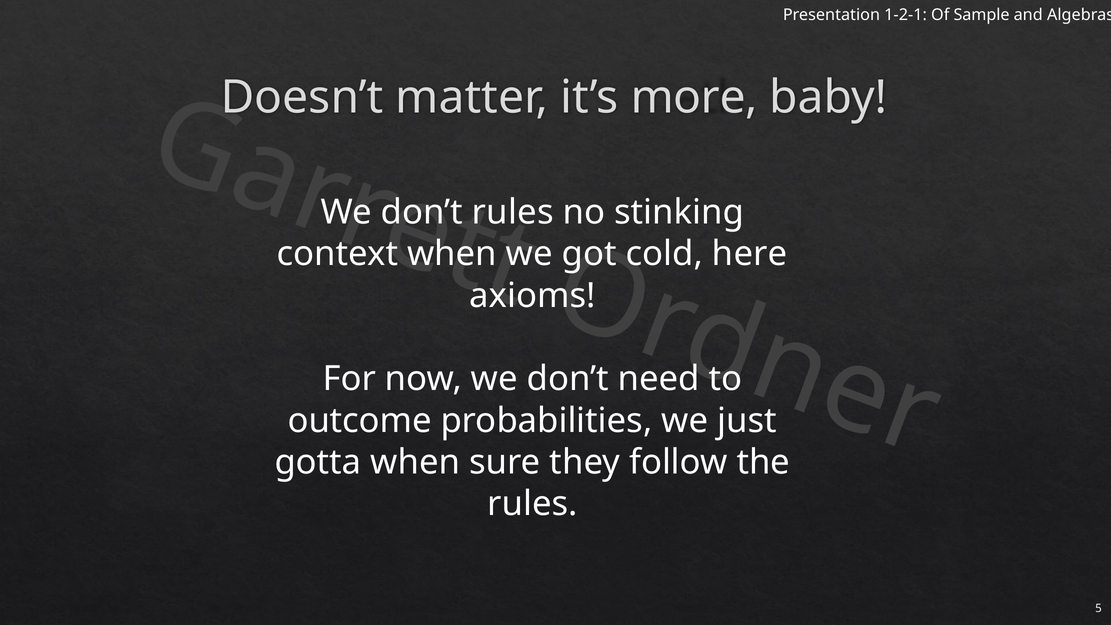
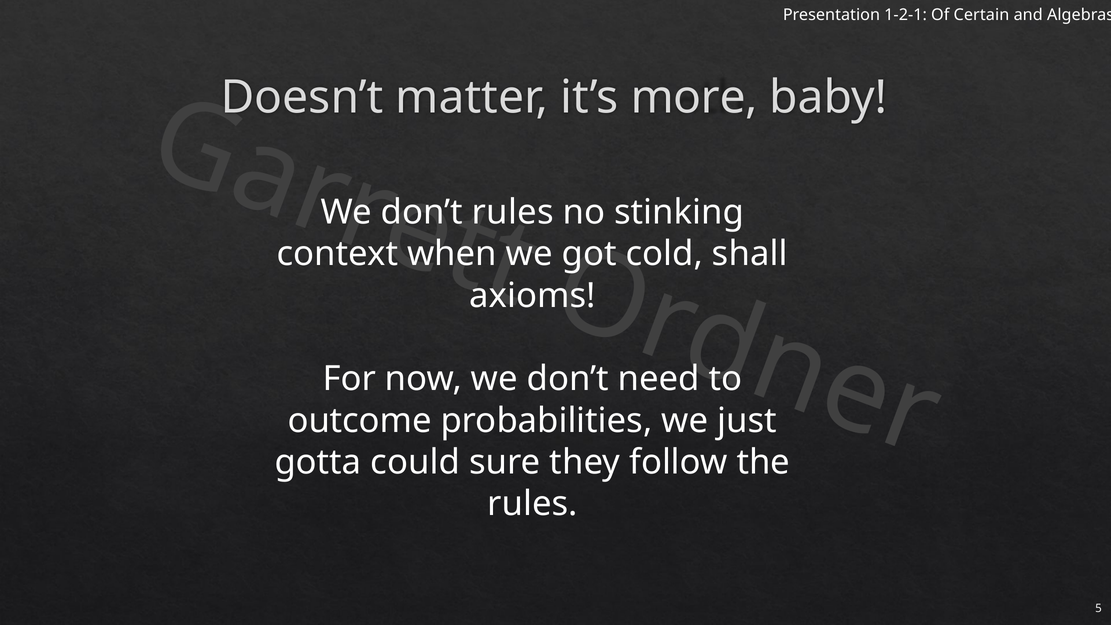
Sample: Sample -> Certain
here: here -> shall
gotta when: when -> could
